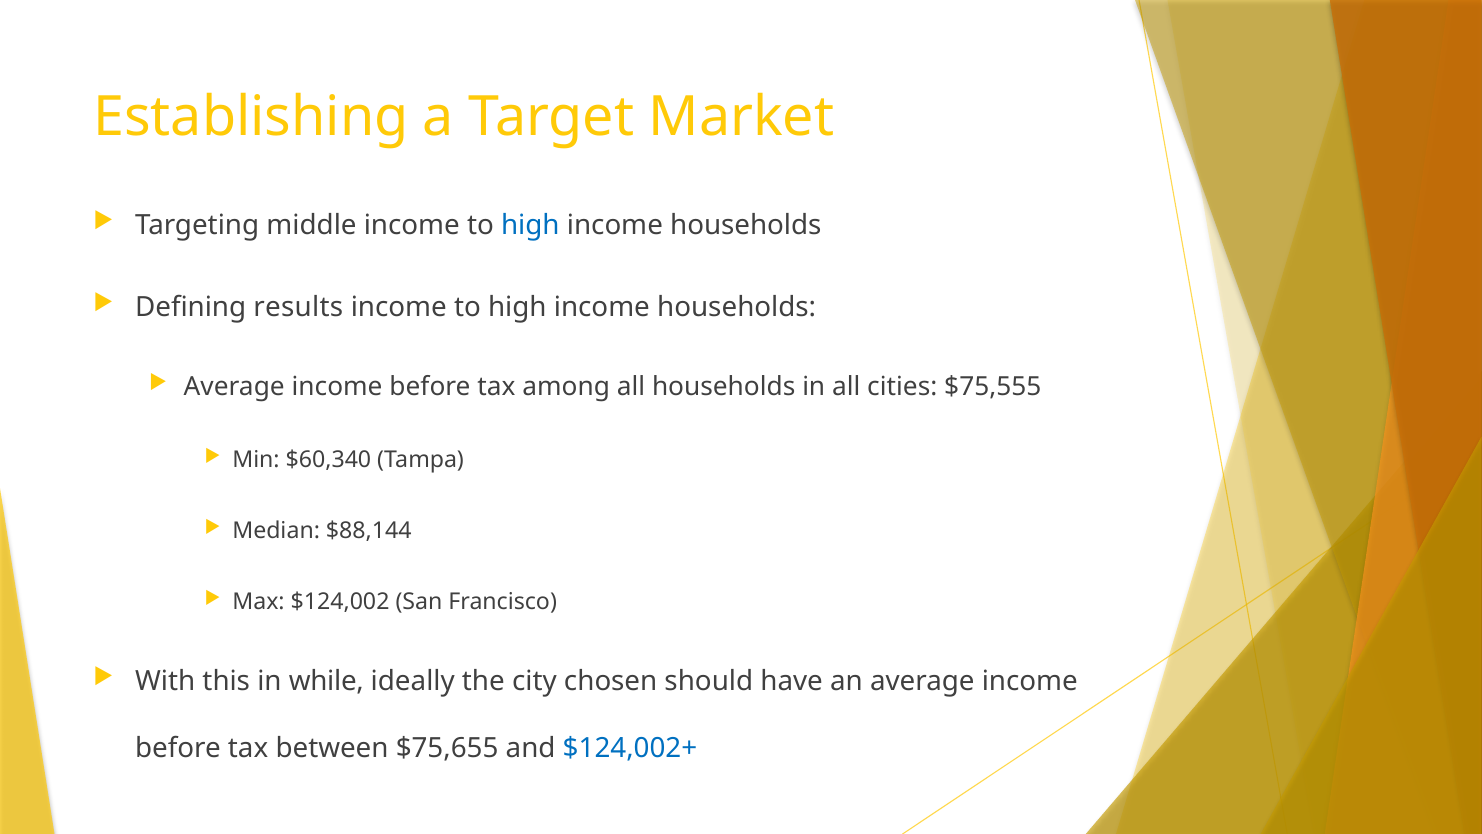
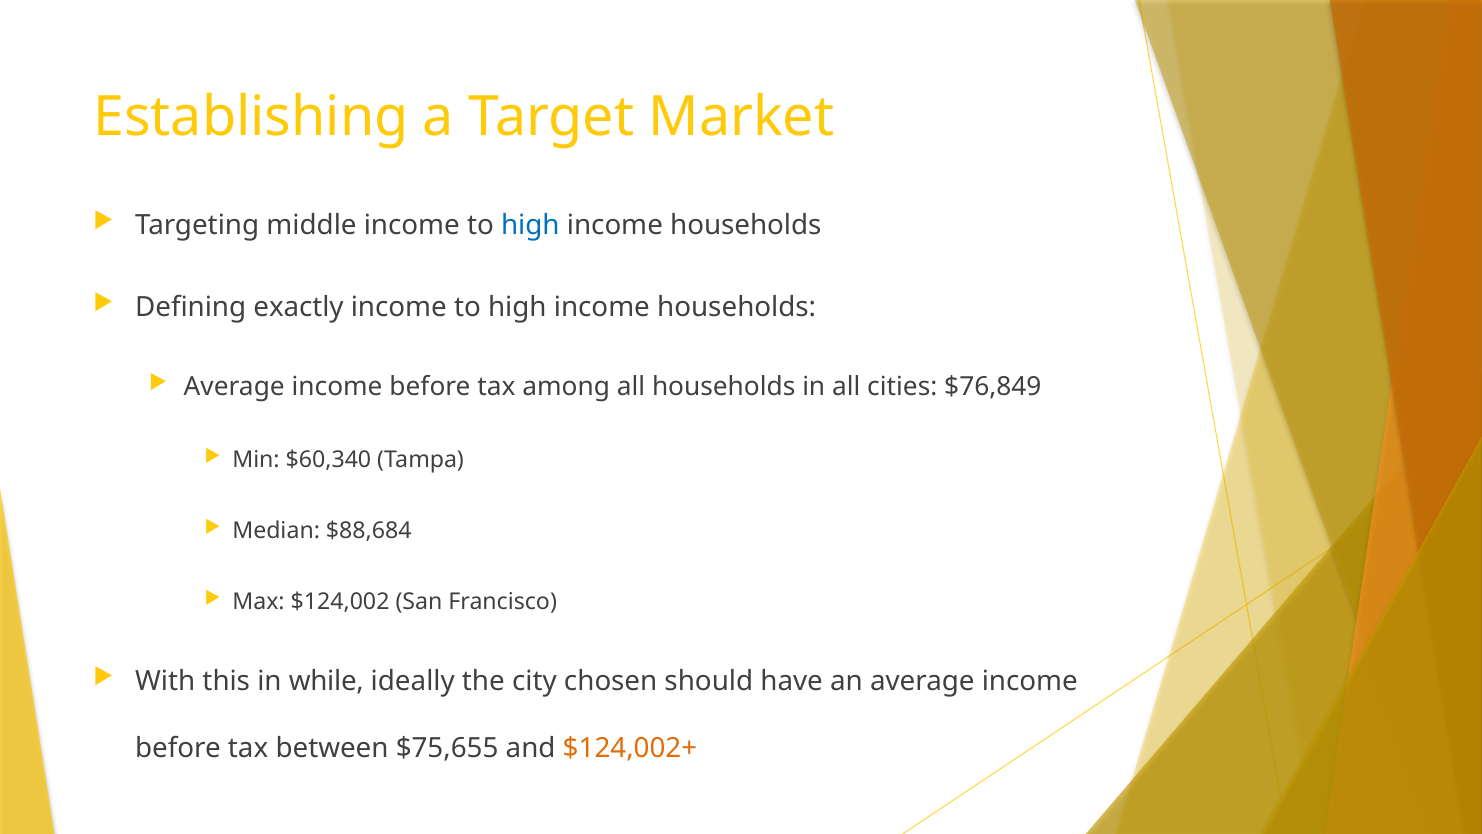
results: results -> exactly
$75,555: $75,555 -> $76,849
$88,144: $88,144 -> $88,684
$124,002+ colour: blue -> orange
